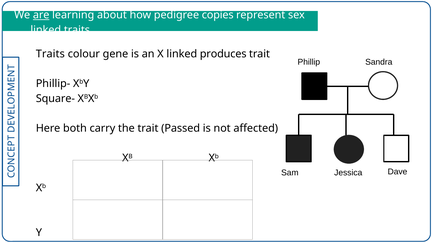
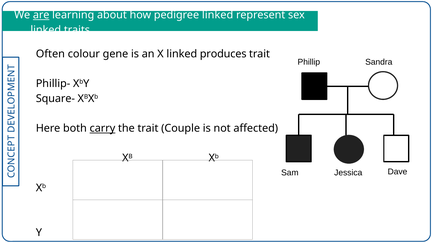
pedigree copies: copies -> linked
Traits at (50, 54): Traits -> Often
carry underline: none -> present
Passed: Passed -> Couple
